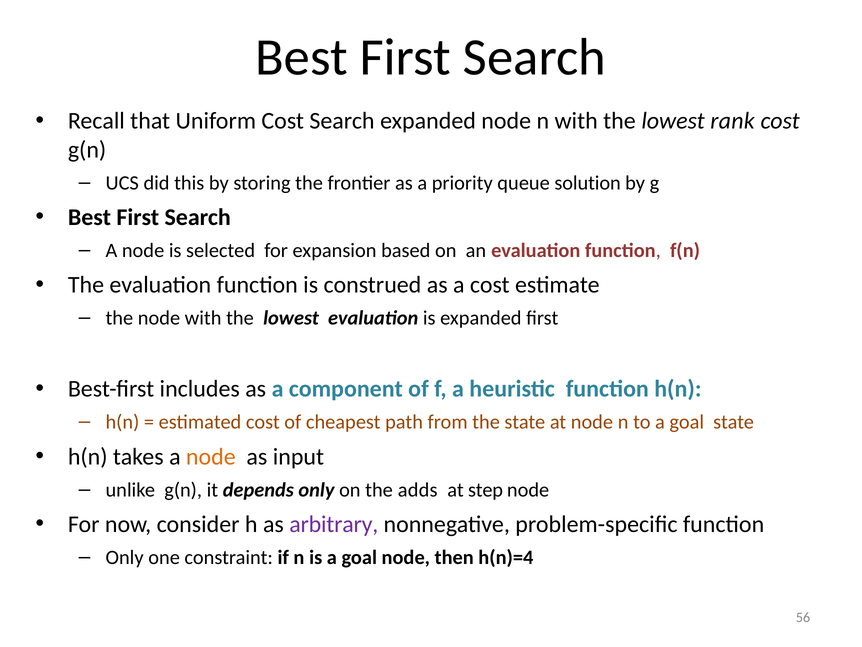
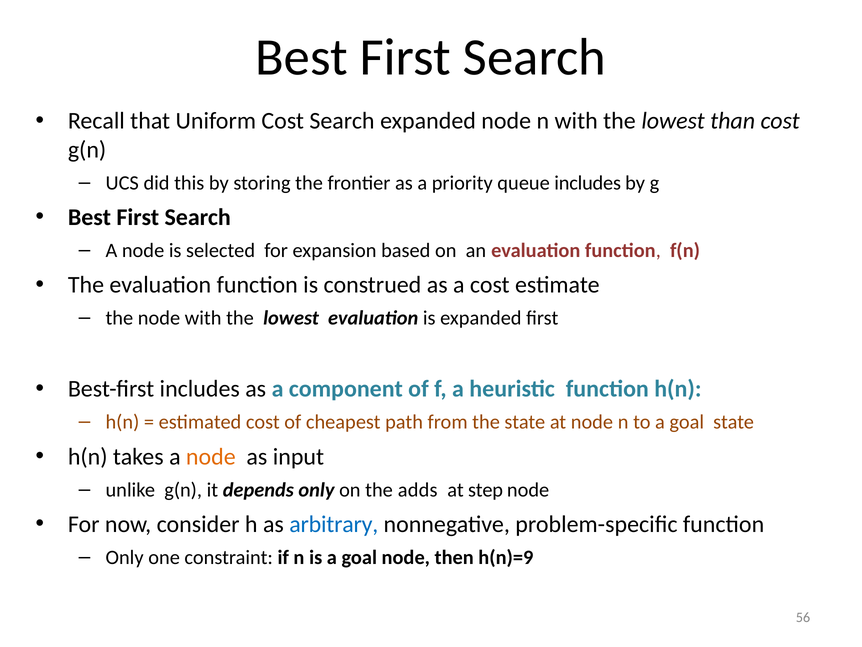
rank: rank -> than
queue solution: solution -> includes
arbitrary colour: purple -> blue
h(n)=4: h(n)=4 -> h(n)=9
